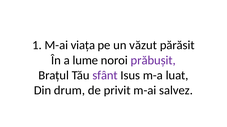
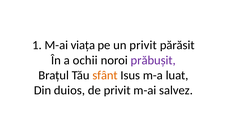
un văzut: văzut -> privit
lume: lume -> ochii
sfânt colour: purple -> orange
drum: drum -> duios
